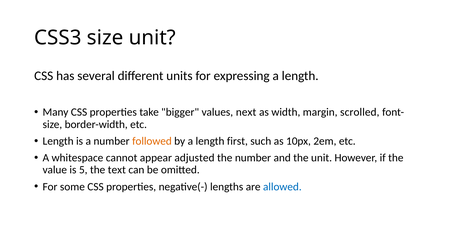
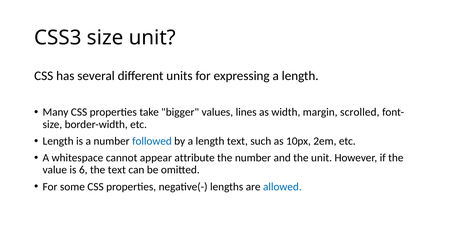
next: next -> lines
followed colour: orange -> blue
length first: first -> text
adjusted: adjusted -> attribute
5: 5 -> 6
